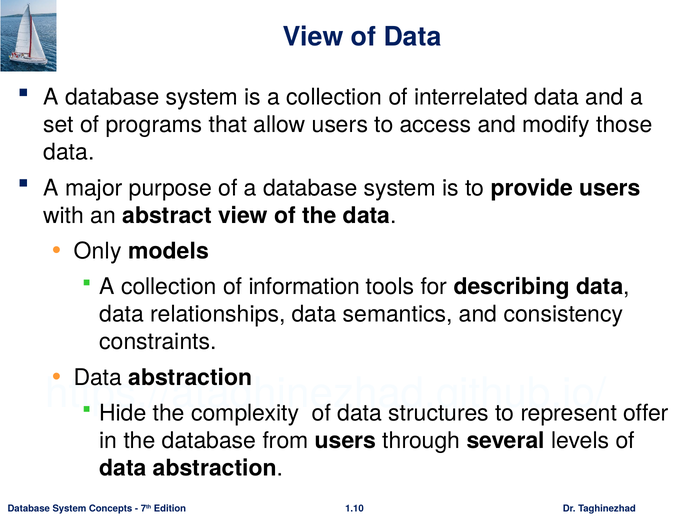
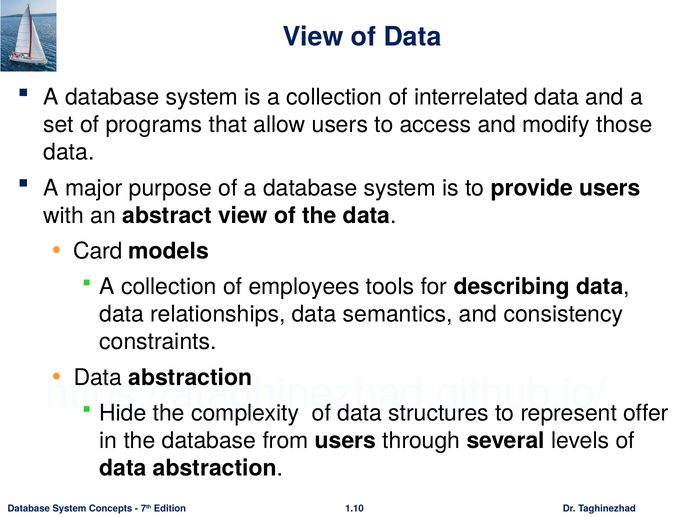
Only: Only -> Card
information: information -> employees
